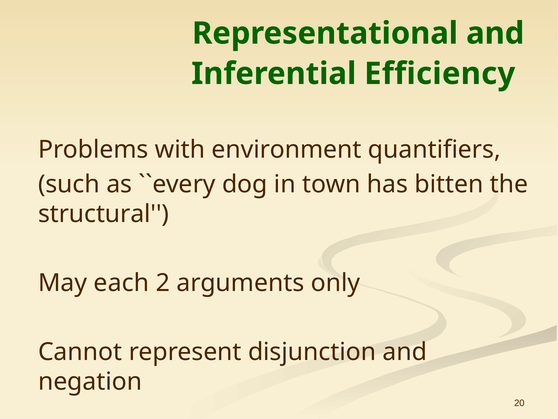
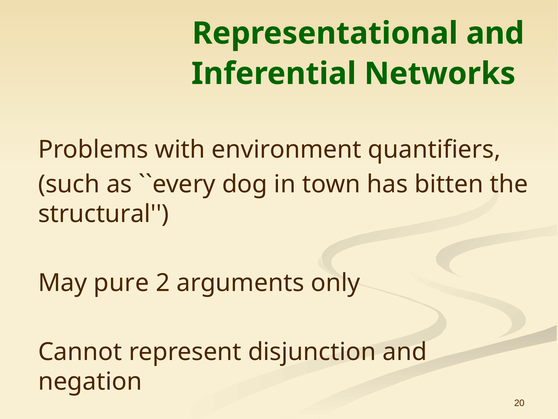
Efficiency: Efficiency -> Networks
each: each -> pure
